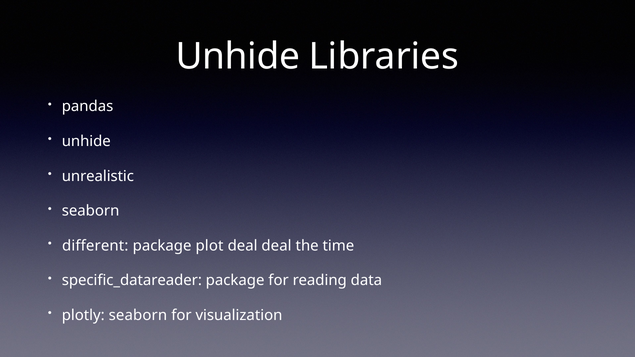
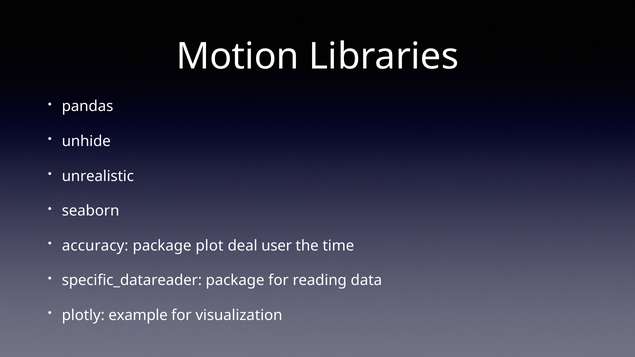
Unhide at (238, 56): Unhide -> Motion
different: different -> accuracy
deal deal: deal -> user
plotly seaborn: seaborn -> example
